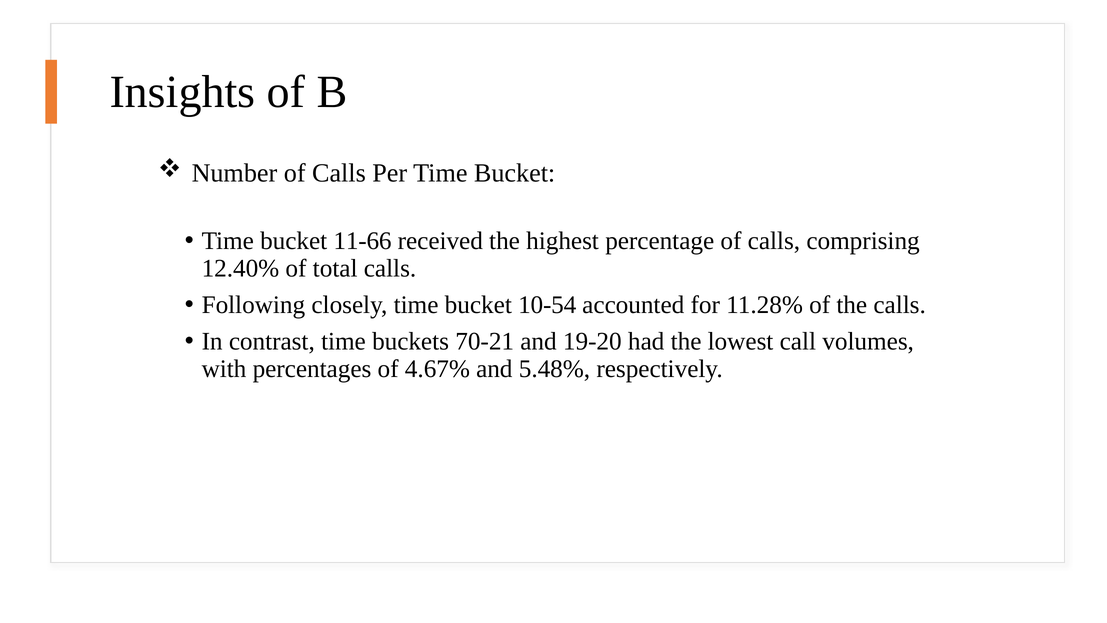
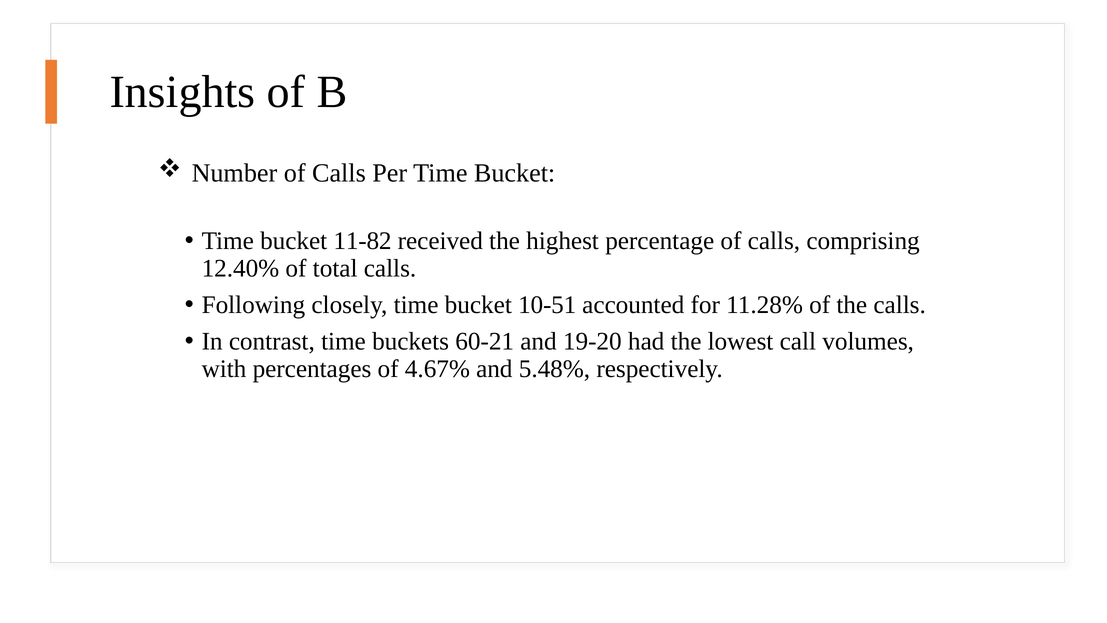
11-66: 11-66 -> 11-82
10-54: 10-54 -> 10-51
70-21: 70-21 -> 60-21
